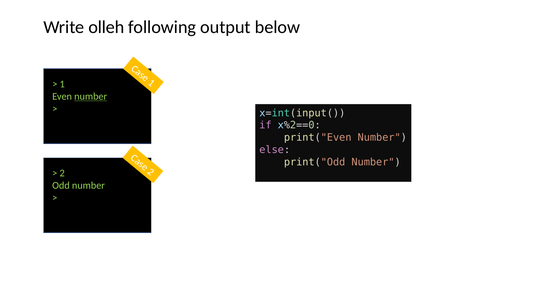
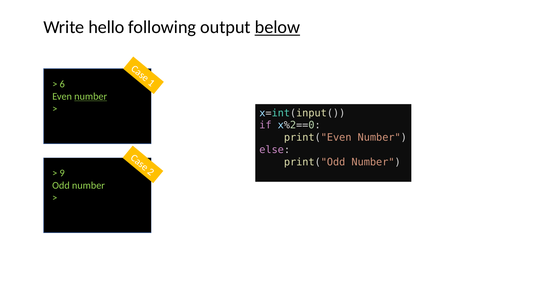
olleh: olleh -> hello
below underline: none -> present
1 at (62, 84): 1 -> 6
2 at (62, 173): 2 -> 9
